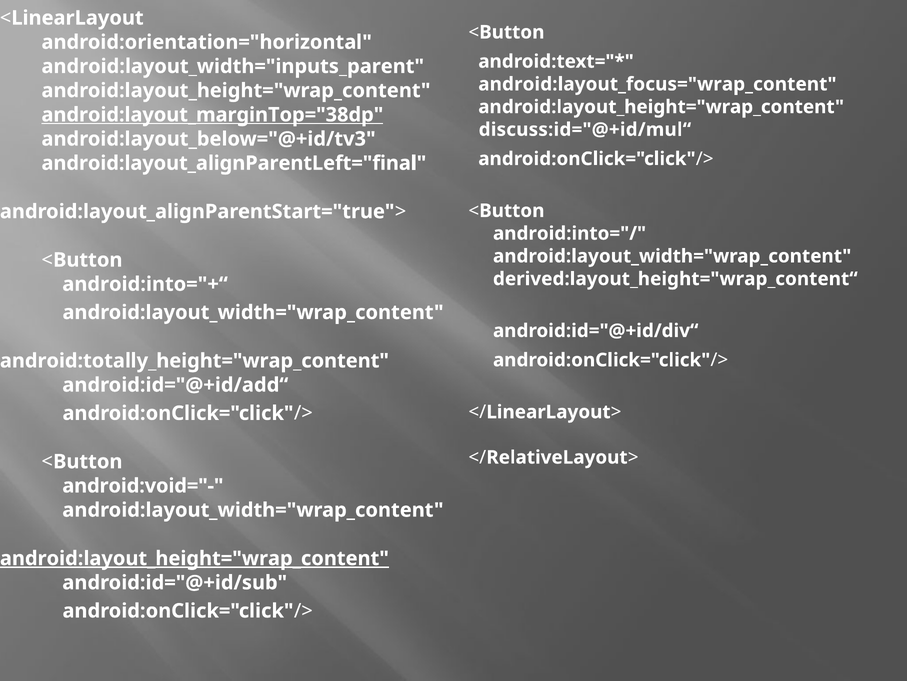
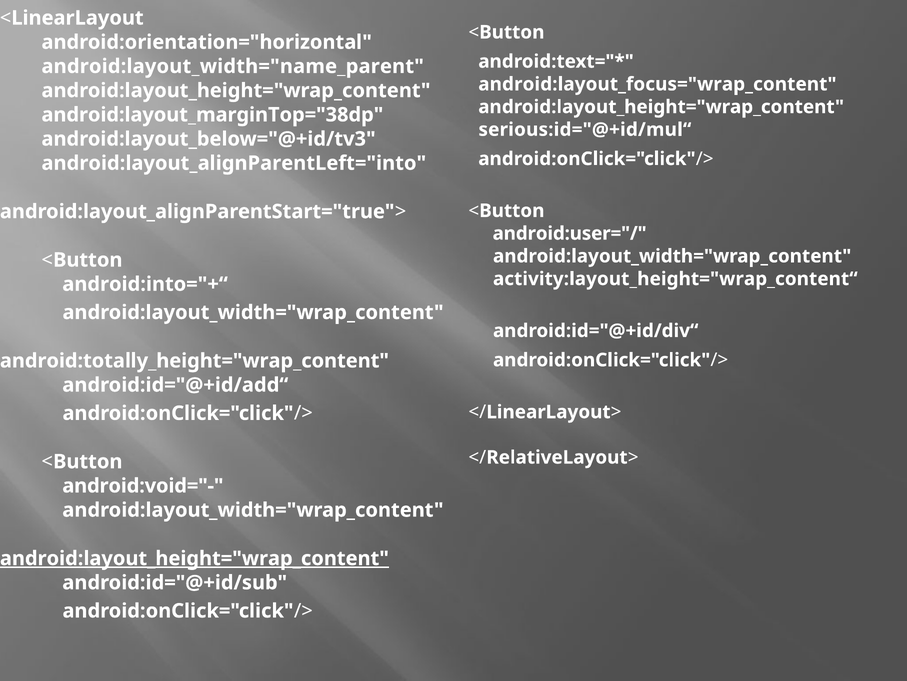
android:layout_width="inputs_parent: android:layout_width="inputs_parent -> android:layout_width="name_parent
android:layout_marginTop="38dp underline: present -> none
discuss:id="@+id/mul“: discuss:id="@+id/mul“ -> serious:id="@+id/mul“
android:layout_alignParentLeft="final: android:layout_alignParentLeft="final -> android:layout_alignParentLeft="into
android:into="/: android:into="/ -> android:user="/
derived:layout_height="wrap_content“: derived:layout_height="wrap_content“ -> activity:layout_height="wrap_content“
